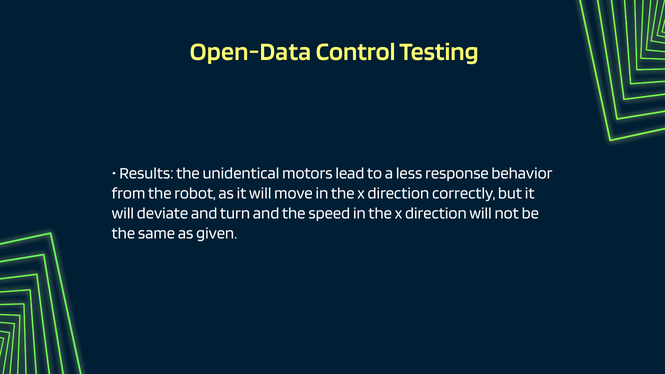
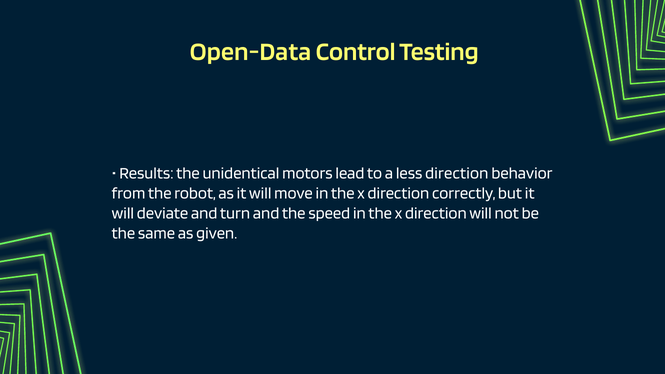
less response: response -> direction
